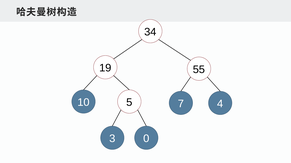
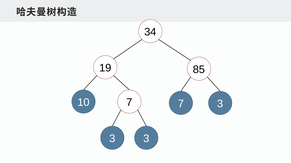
55: 55 -> 85
10 5: 5 -> 7
7 4: 4 -> 3
3 0: 0 -> 3
